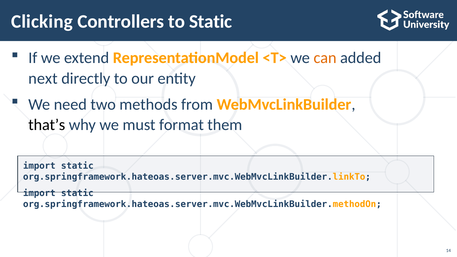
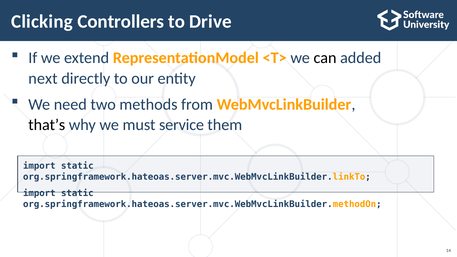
to Static: Static -> Drive
can colour: orange -> black
format: format -> service
